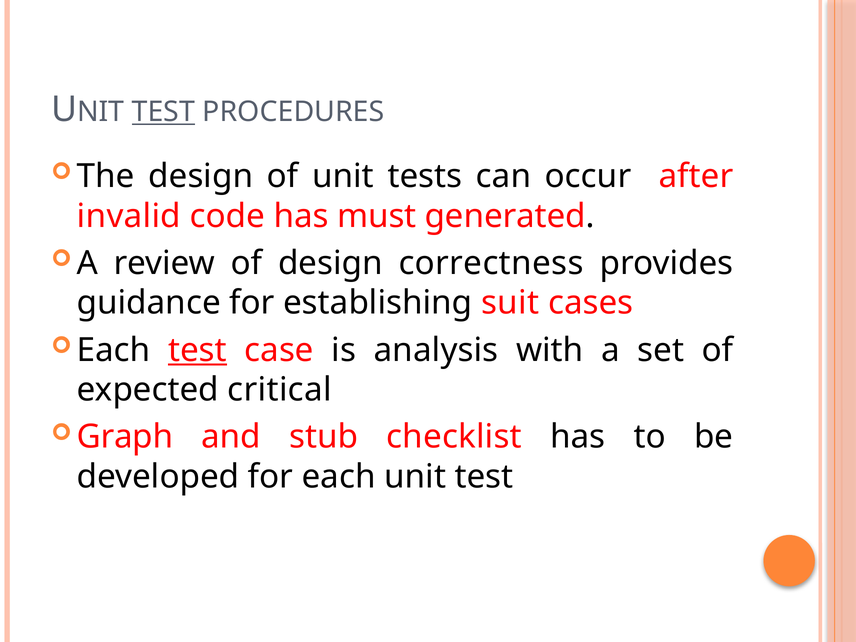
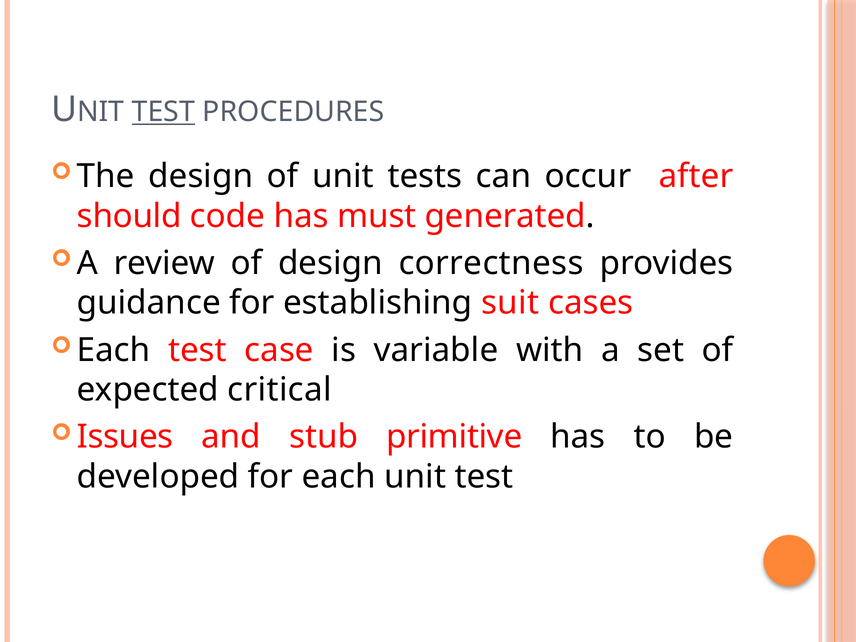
invalid: invalid -> should
test at (198, 350) underline: present -> none
analysis: analysis -> variable
Graph: Graph -> Issues
checklist: checklist -> primitive
